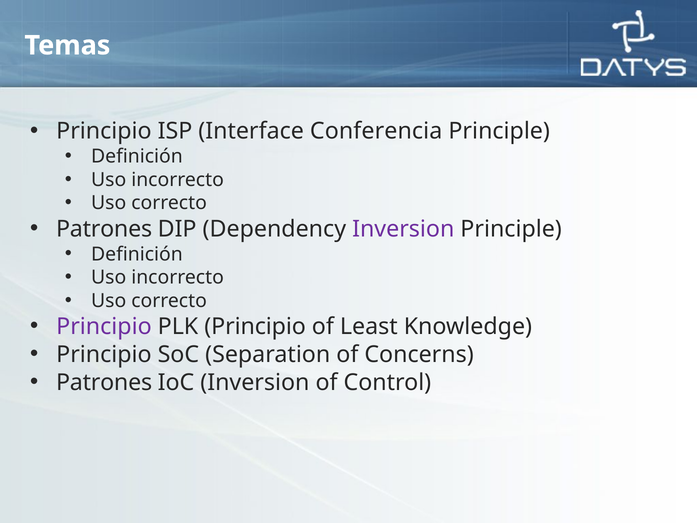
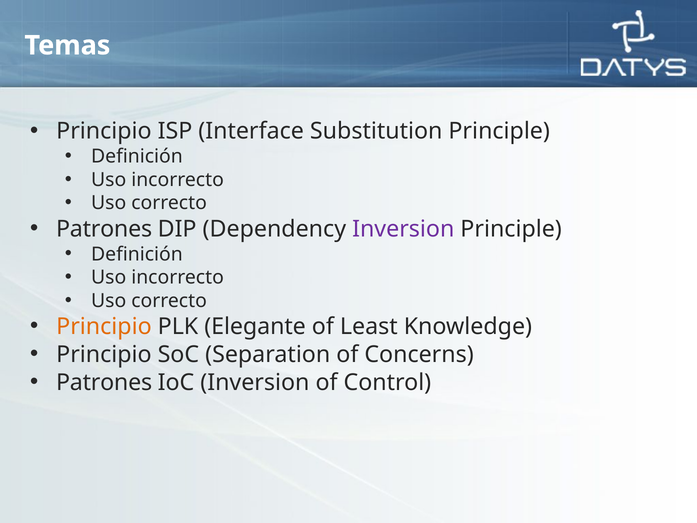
Conferencia: Conferencia -> Substitution
Principio at (104, 326) colour: purple -> orange
PLK Principio: Principio -> Elegante
